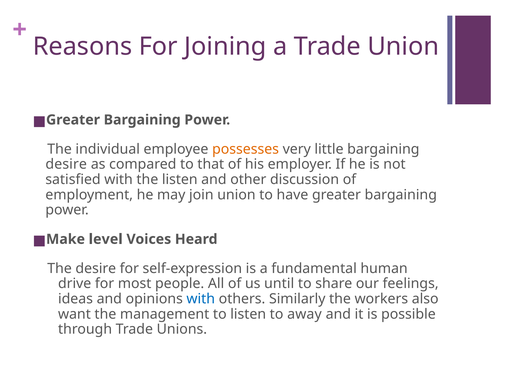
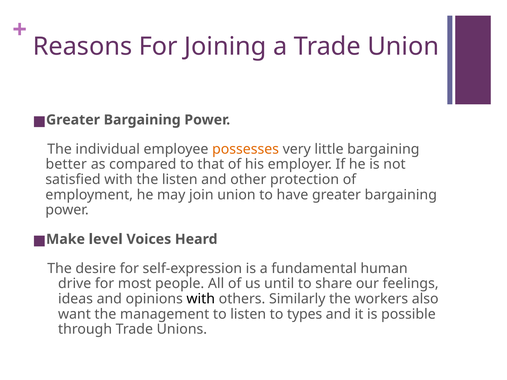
desire at (66, 164): desire -> better
discussion: discussion -> protection
with at (201, 299) colour: blue -> black
away: away -> types
